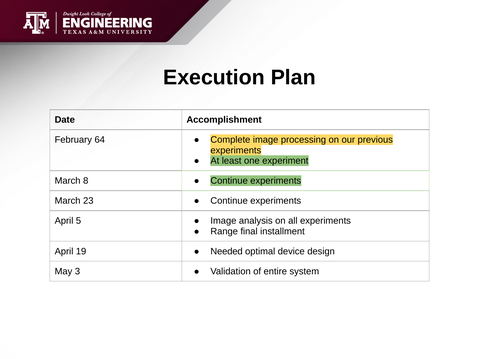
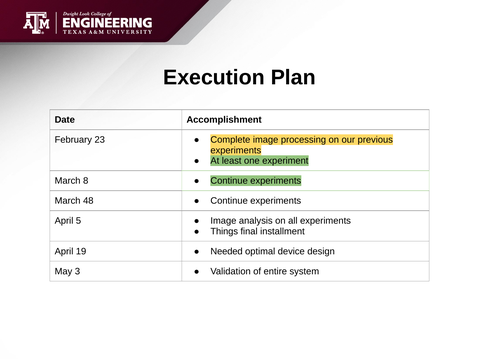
64: 64 -> 23
23: 23 -> 48
Range: Range -> Things
